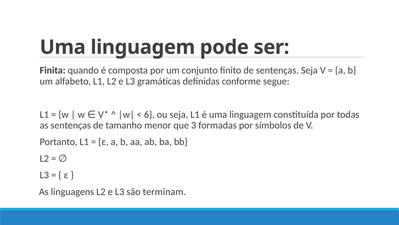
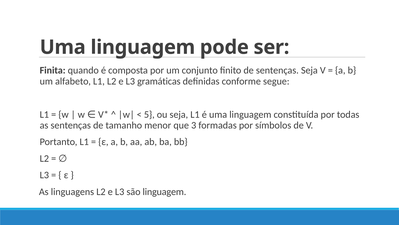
6: 6 -> 5
são terminam: terminam -> linguagem
